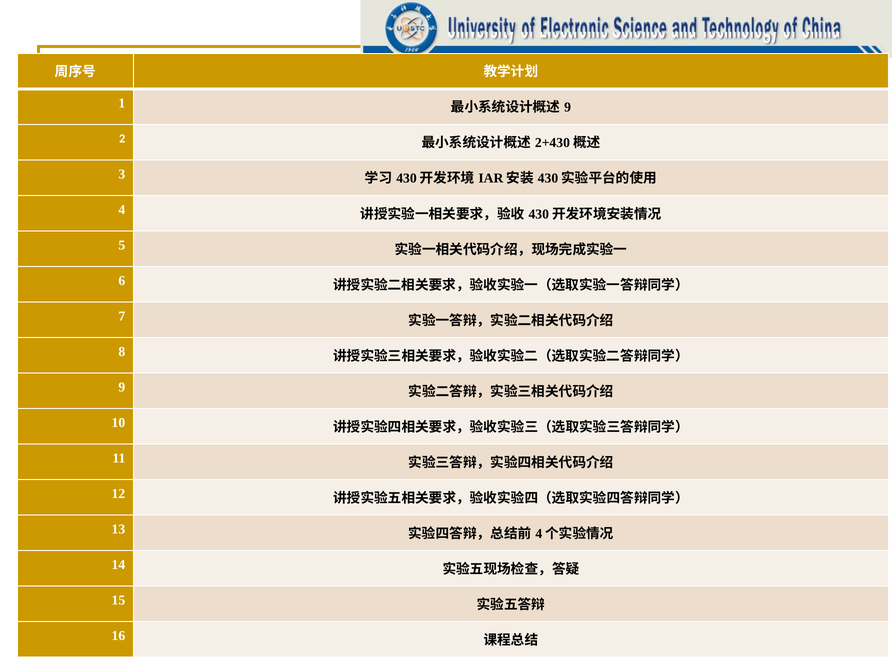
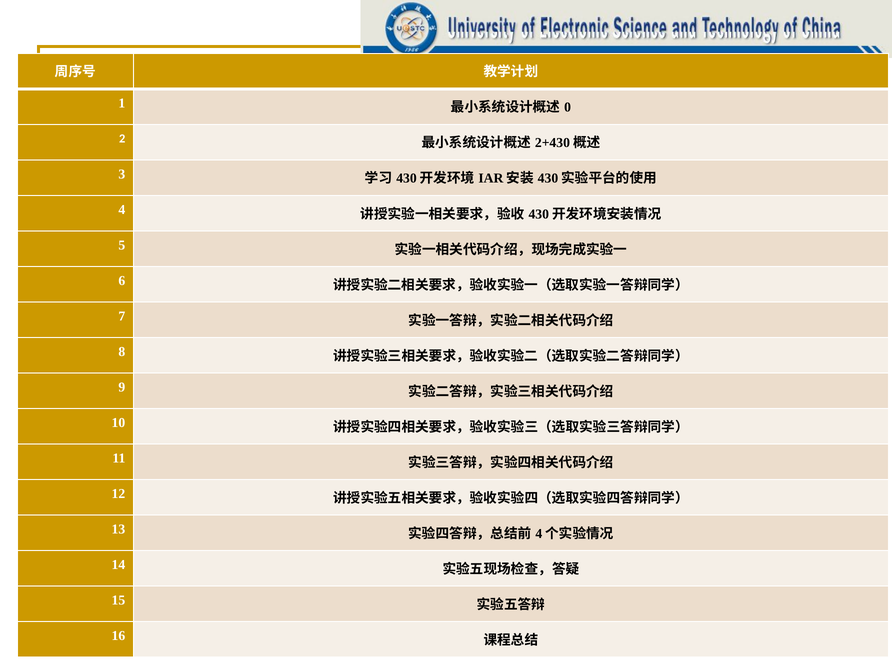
9 at (568, 107): 9 -> 0
